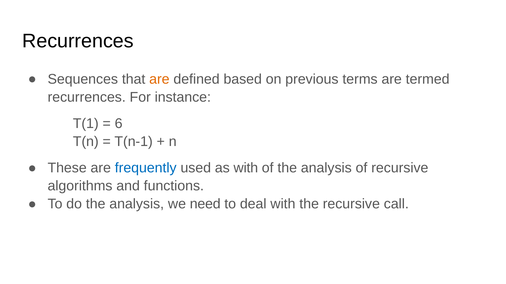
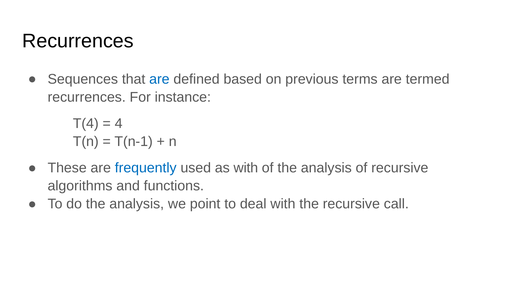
are at (159, 79) colour: orange -> blue
T(1: T(1 -> T(4
6: 6 -> 4
need: need -> point
